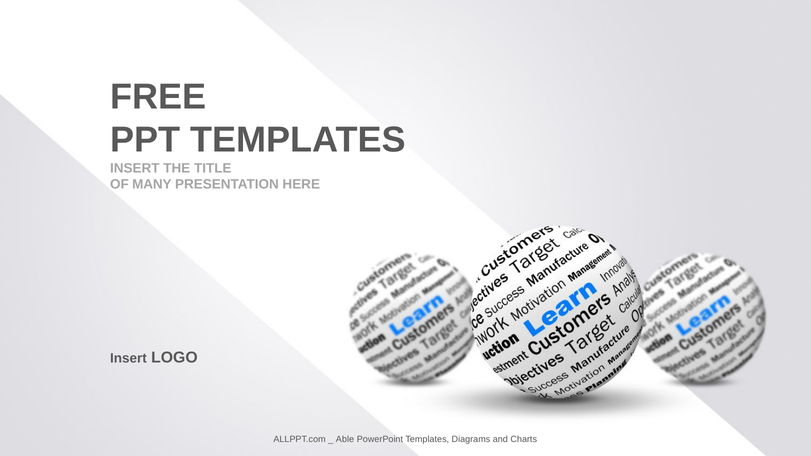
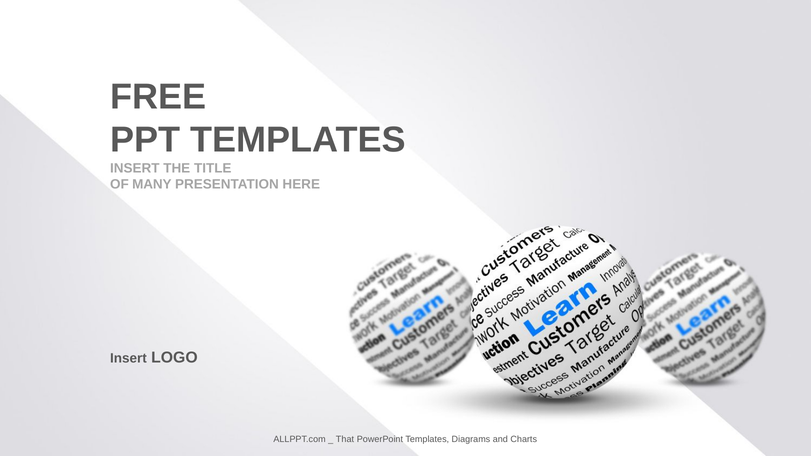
Able: Able -> That
